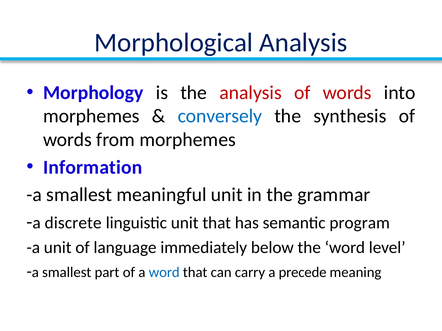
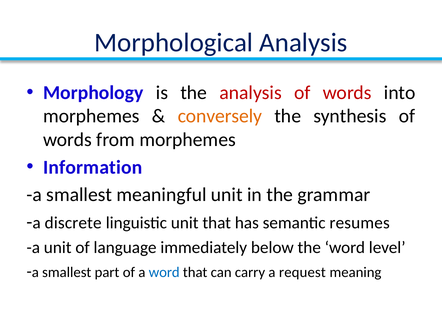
conversely colour: blue -> orange
program: program -> resumes
precede: precede -> request
